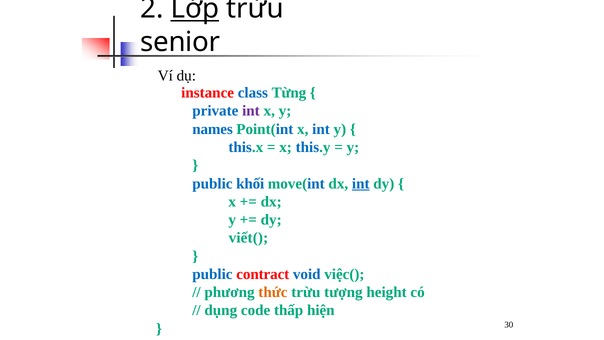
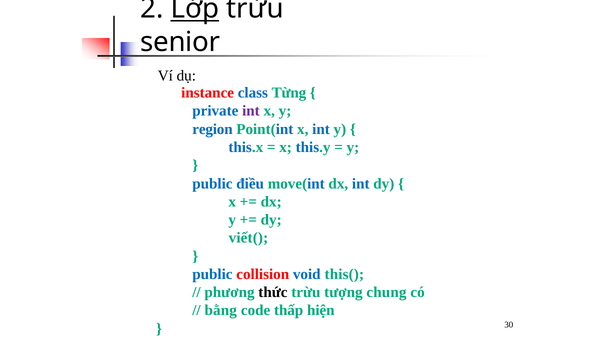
names: names -> region
khối: khối -> điều
int at (361, 183) underline: present -> none
contract: contract -> collision
việc(: việc( -> this(
thức colour: orange -> black
height: height -> chung
dụng: dụng -> bằng
